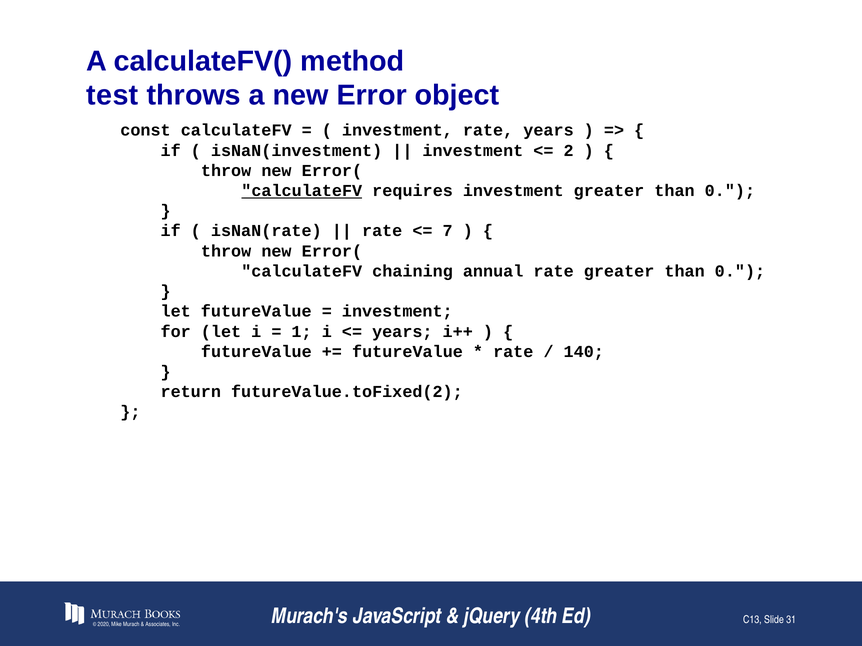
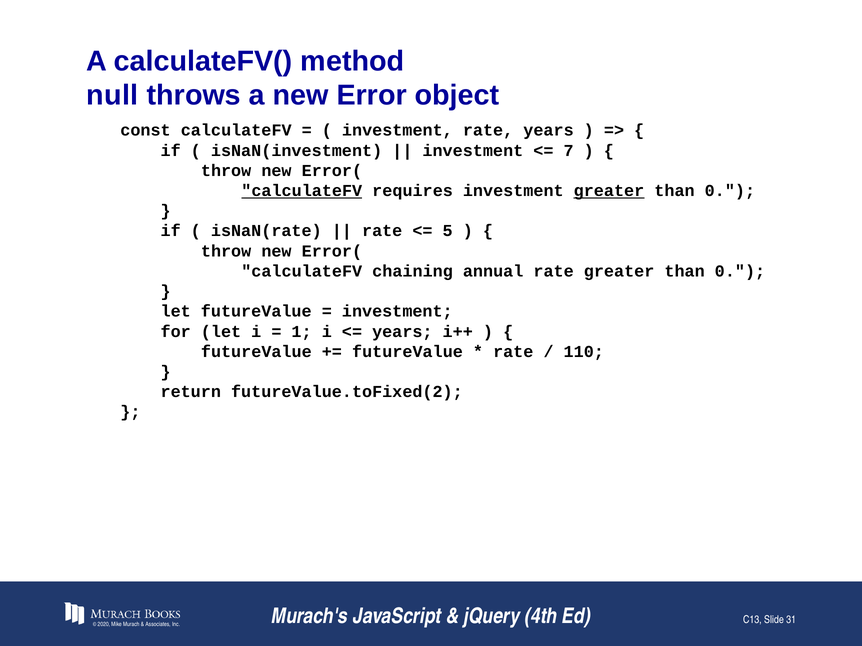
test: test -> null
2: 2 -> 7
greater at (609, 191) underline: none -> present
7: 7 -> 5
140: 140 -> 110
